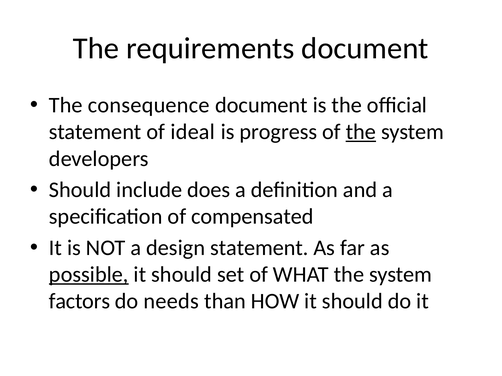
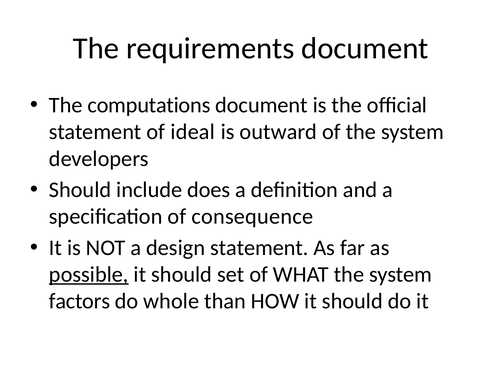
consequence: consequence -> computations
progress: progress -> outward
the at (361, 132) underline: present -> none
compensated: compensated -> consequence
needs: needs -> whole
